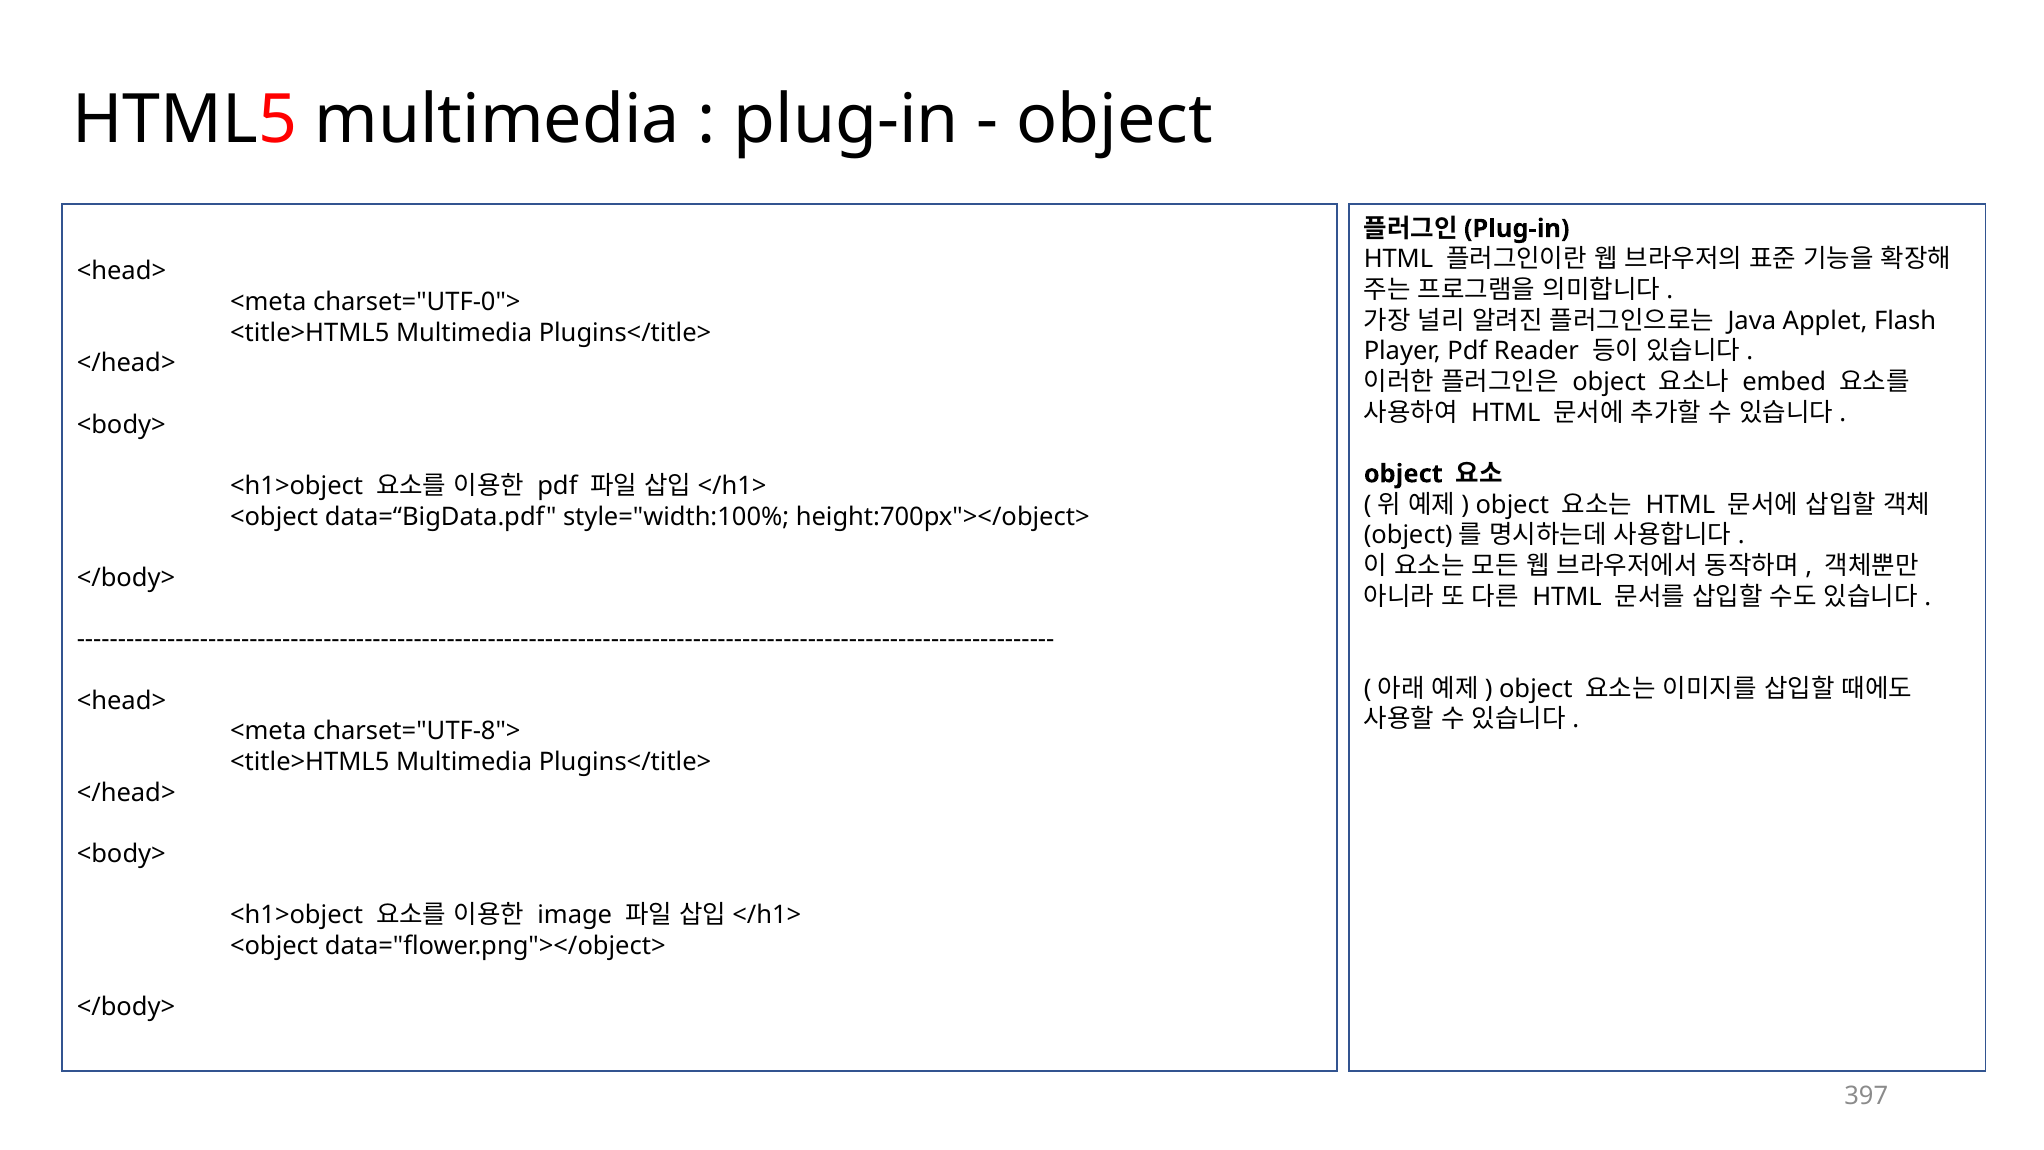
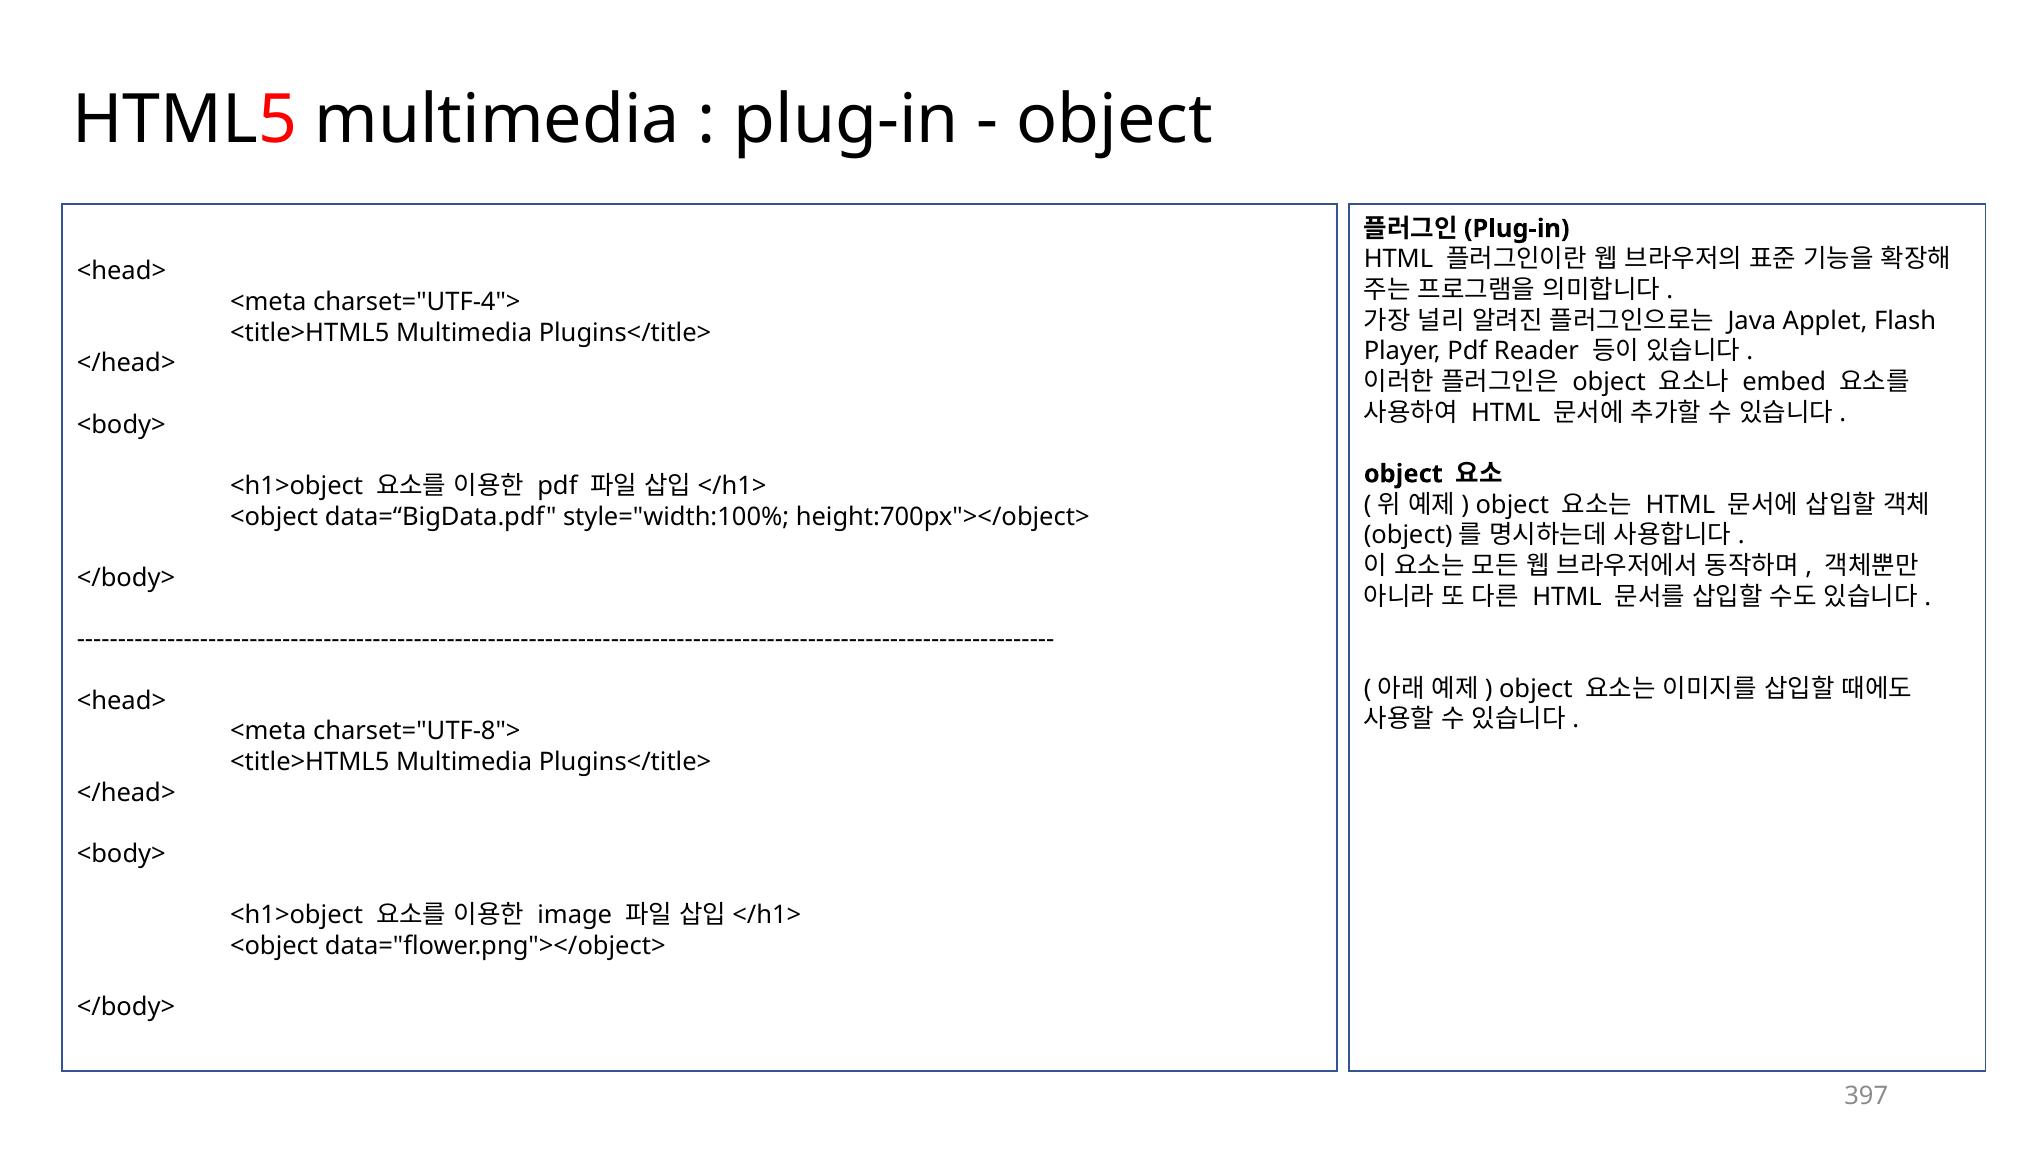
charset="UTF-0">: charset="UTF-0"> -> charset="UTF-4">
